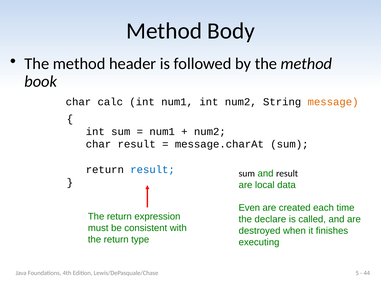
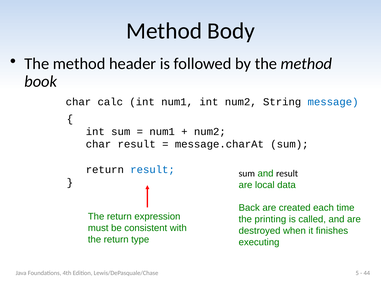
message colour: orange -> blue
Even: Even -> Back
declare: declare -> printing
